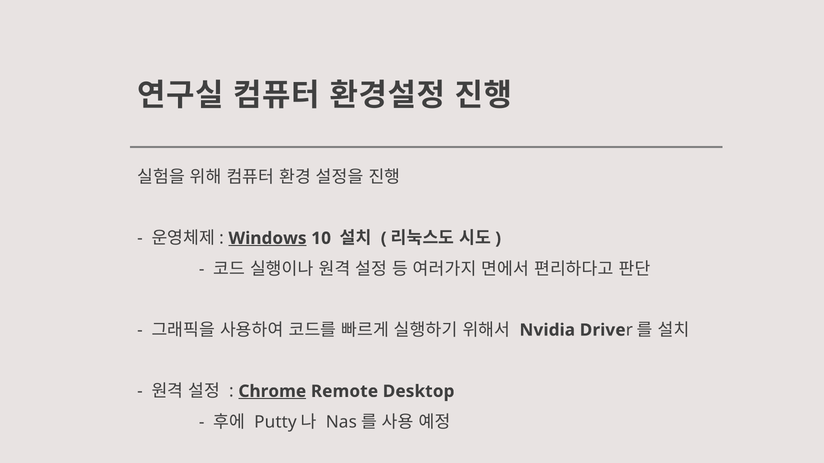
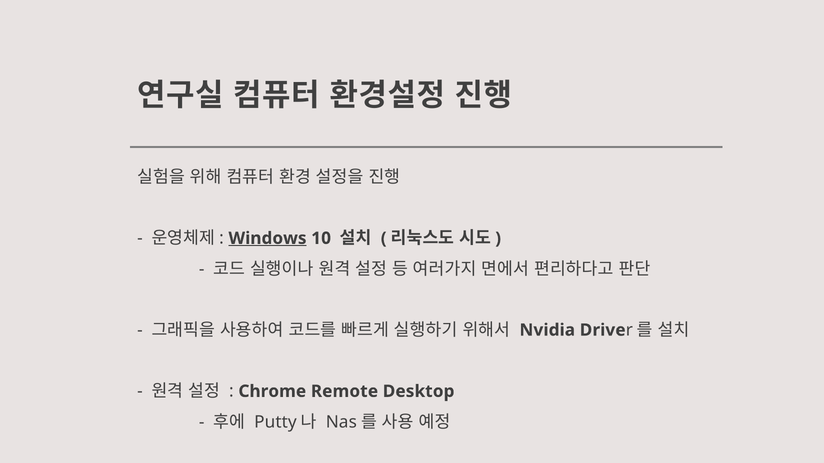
Chrome underline: present -> none
